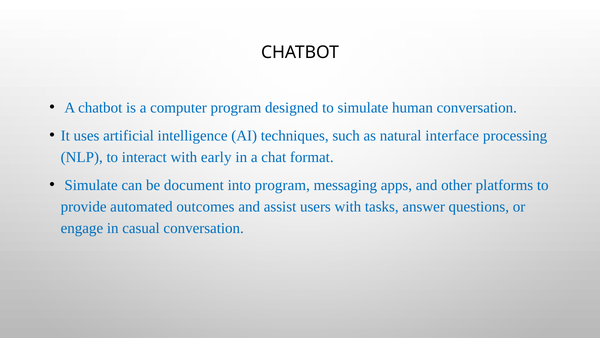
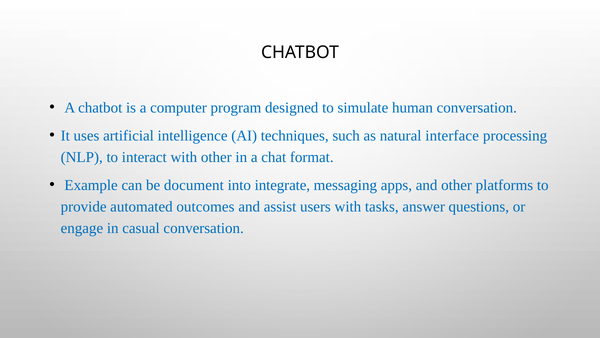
with early: early -> other
Simulate at (91, 185): Simulate -> Example
into program: program -> integrate
